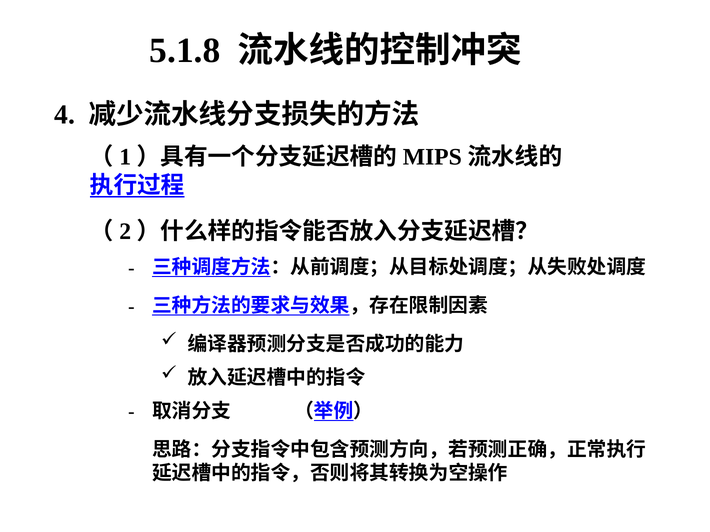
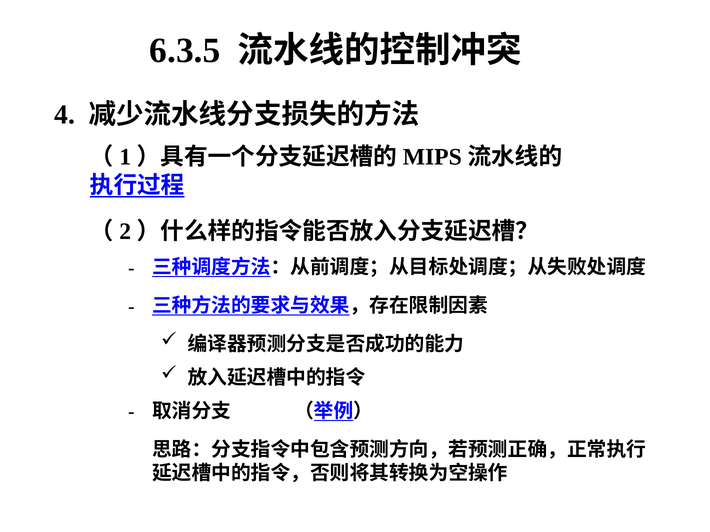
5.1.8: 5.1.8 -> 6.3.5
